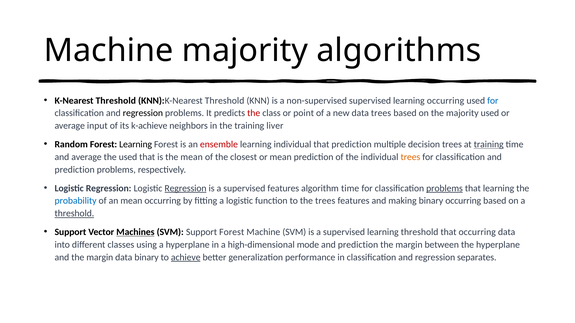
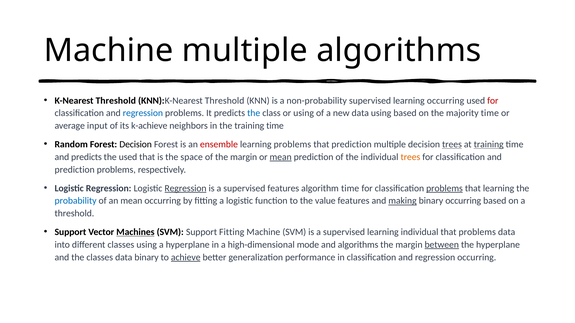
Machine majority: majority -> multiple
non-supervised: non-supervised -> non-probability
for at (493, 101) colour: blue -> red
regression at (143, 113) colour: black -> blue
the at (254, 113) colour: red -> blue
or point: point -> using
data trees: trees -> using
majority used: used -> time
the training liver: liver -> time
Forest Learning: Learning -> Decision
learning individual: individual -> problems
trees at (452, 145) underline: none -> present
and average: average -> predicts
the mean: mean -> space
of the closest: closest -> margin
mean at (281, 157) underline: none -> present
the trees: trees -> value
making underline: none -> present
threshold at (74, 214) underline: present -> none
Support Forest: Forest -> Fitting
learning threshold: threshold -> individual
that occurring: occurring -> problems
prediction at (358, 245): prediction -> algorithms
between underline: none -> present
and the margin: margin -> classes
regression separates: separates -> occurring
